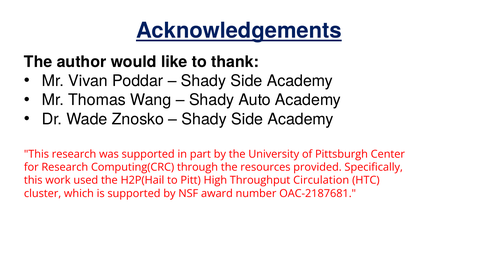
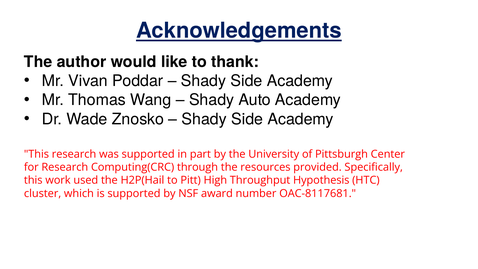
Circulation: Circulation -> Hypothesis
OAC-2187681: OAC-2187681 -> OAC-8117681
